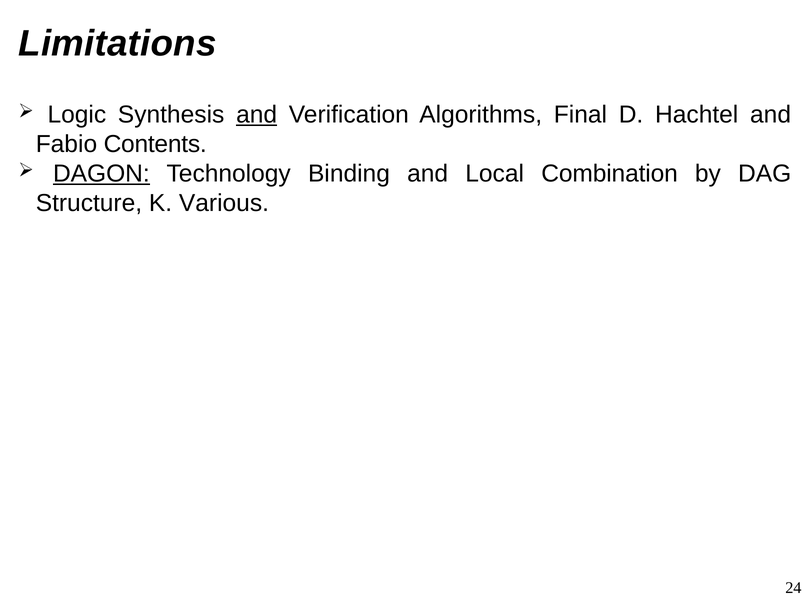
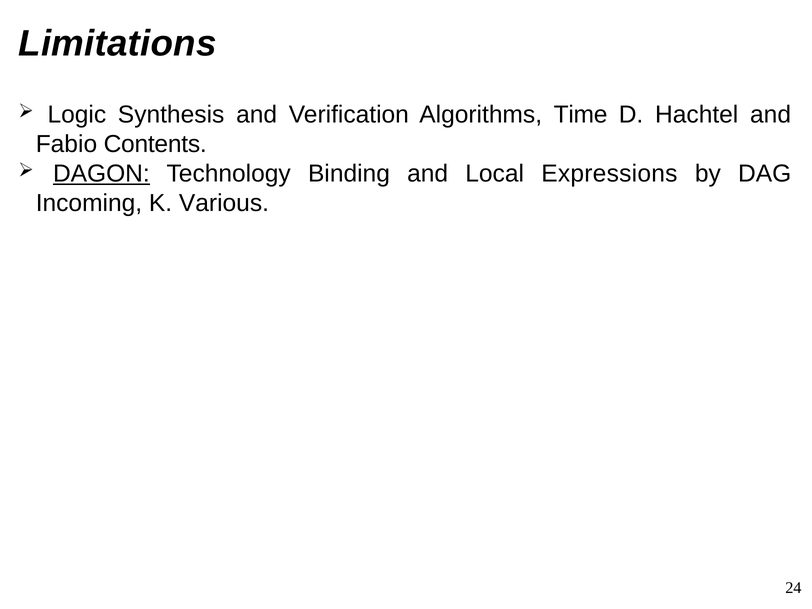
and at (257, 115) underline: present -> none
Final: Final -> Time
Combination: Combination -> Expressions
Structure: Structure -> Incoming
